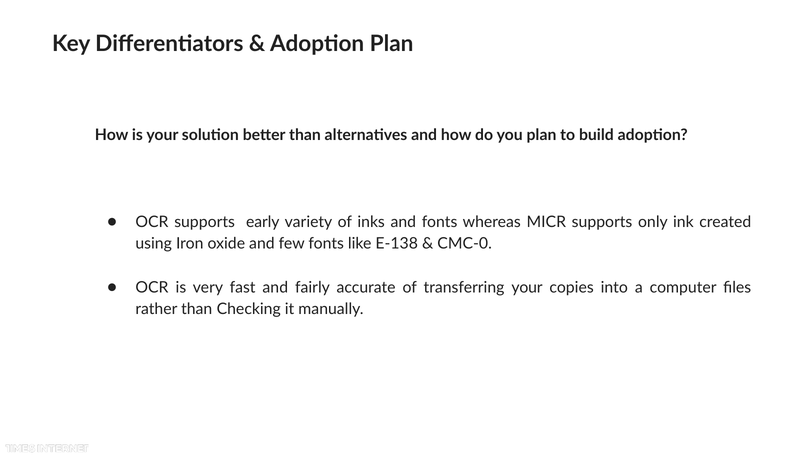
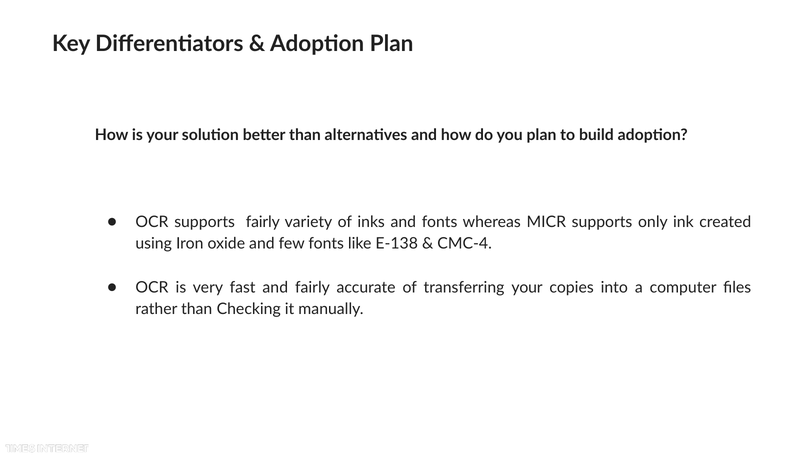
supports early: early -> fairly
CMC-0: CMC-0 -> CMC-4
